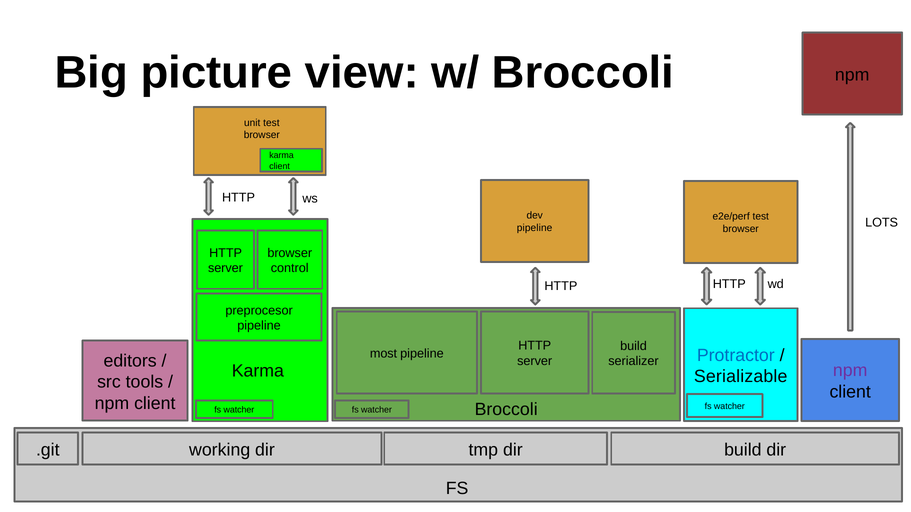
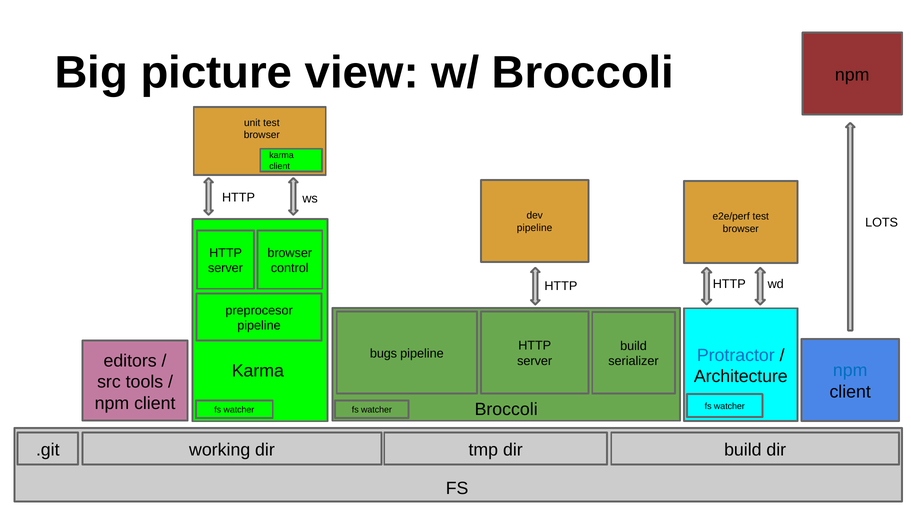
most: most -> bugs
npm at (850, 371) colour: purple -> blue
Serializable: Serializable -> Architecture
